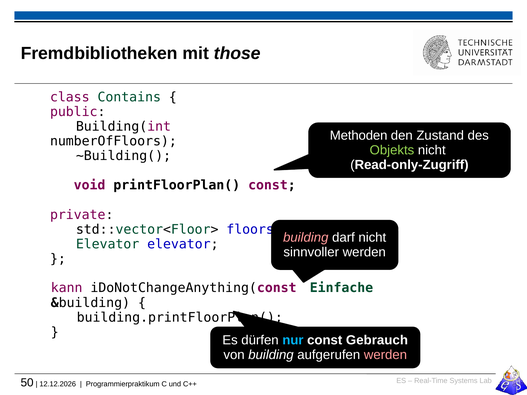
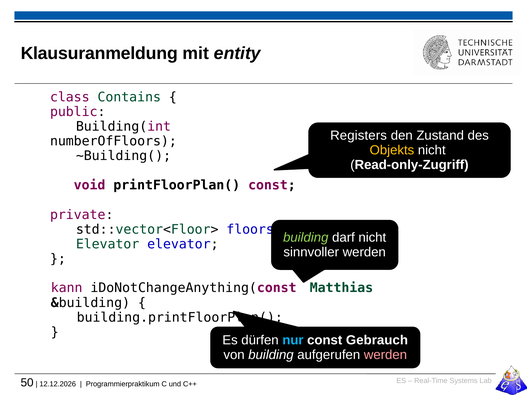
Fremdbibliotheken: Fremdbibliotheken -> Klausuranmeldung
those: those -> entity
Methoden: Methoden -> Registers
Objekts colour: light green -> yellow
building at (306, 238) colour: pink -> light green
Einfache: Einfache -> Matthias
